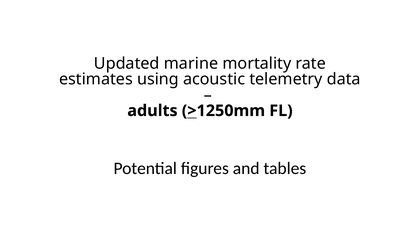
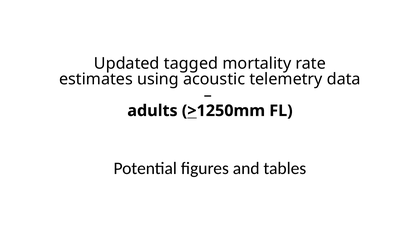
marine: marine -> tagged
